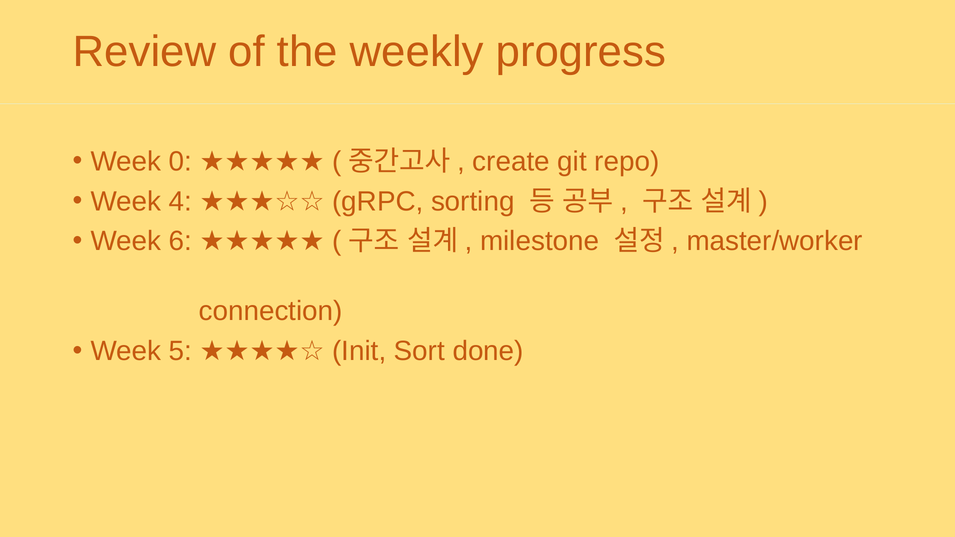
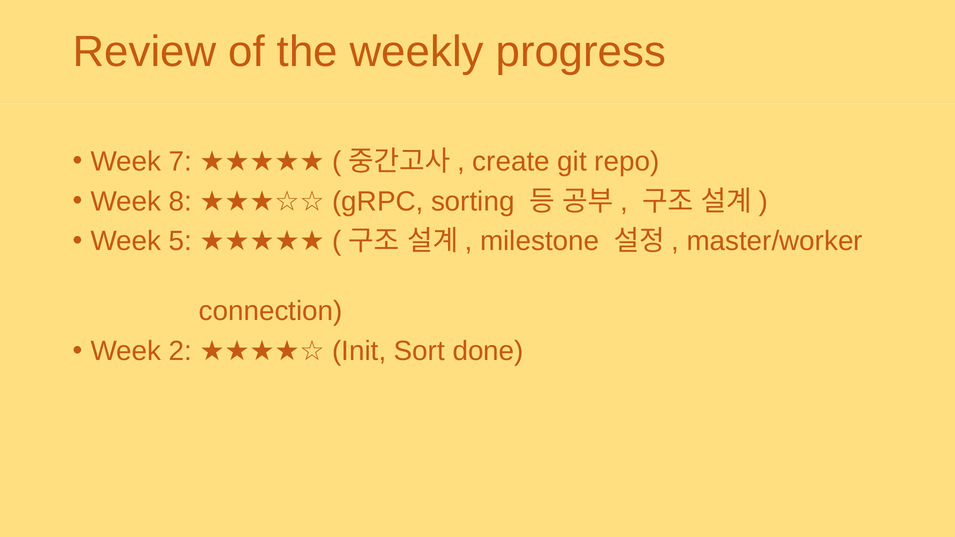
0: 0 -> 7
4: 4 -> 8
6: 6 -> 5
5: 5 -> 2
